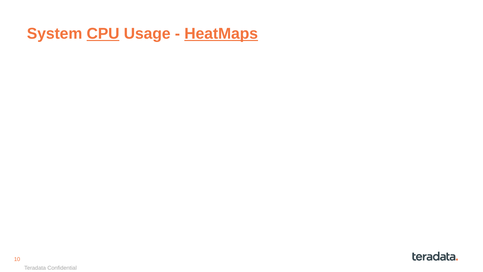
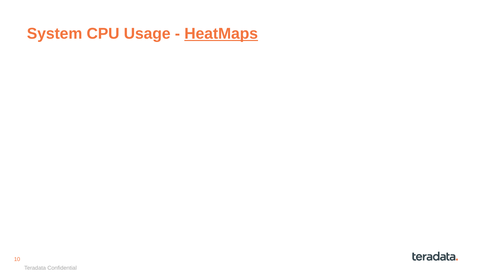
CPU underline: present -> none
